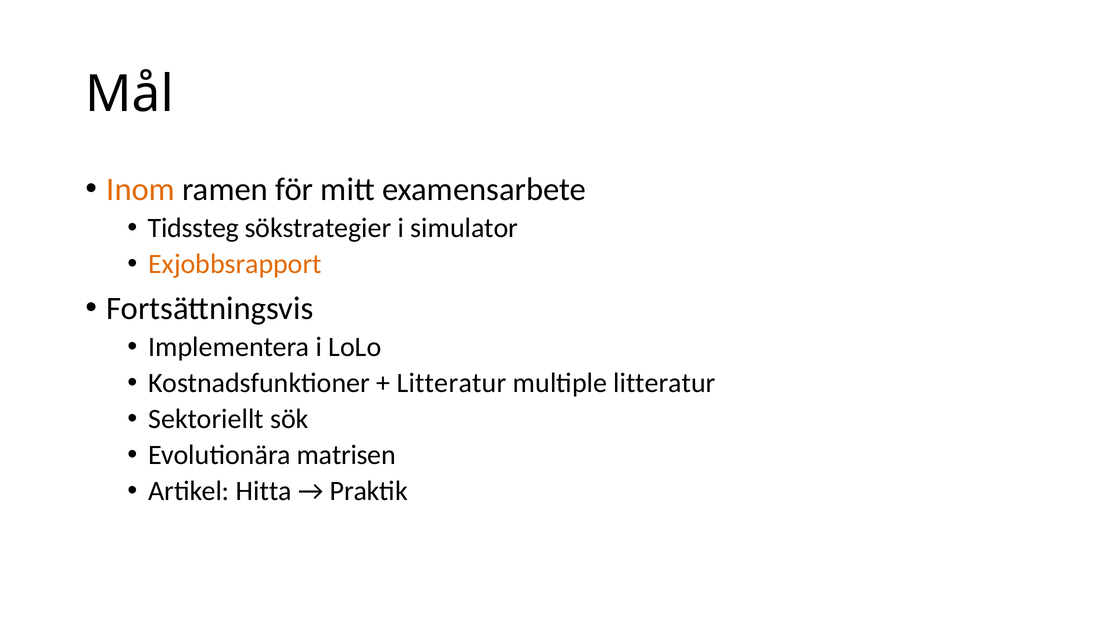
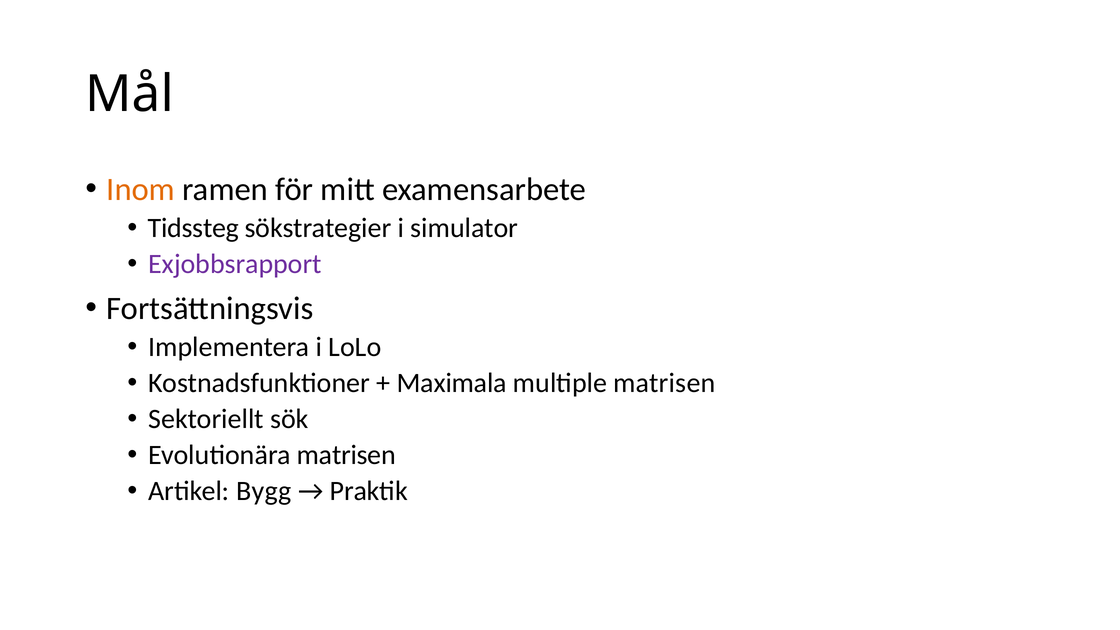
Exjobbsrapport colour: orange -> purple
Litteratur at (452, 383): Litteratur -> Maximala
multiple litteratur: litteratur -> matrisen
Hitta: Hitta -> Bygg
